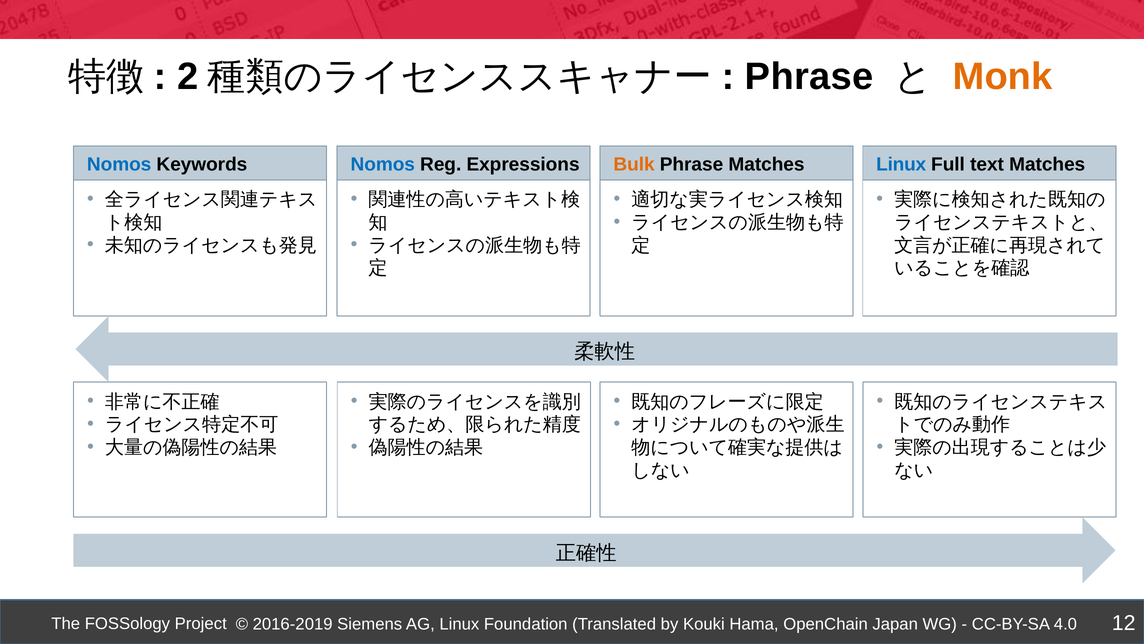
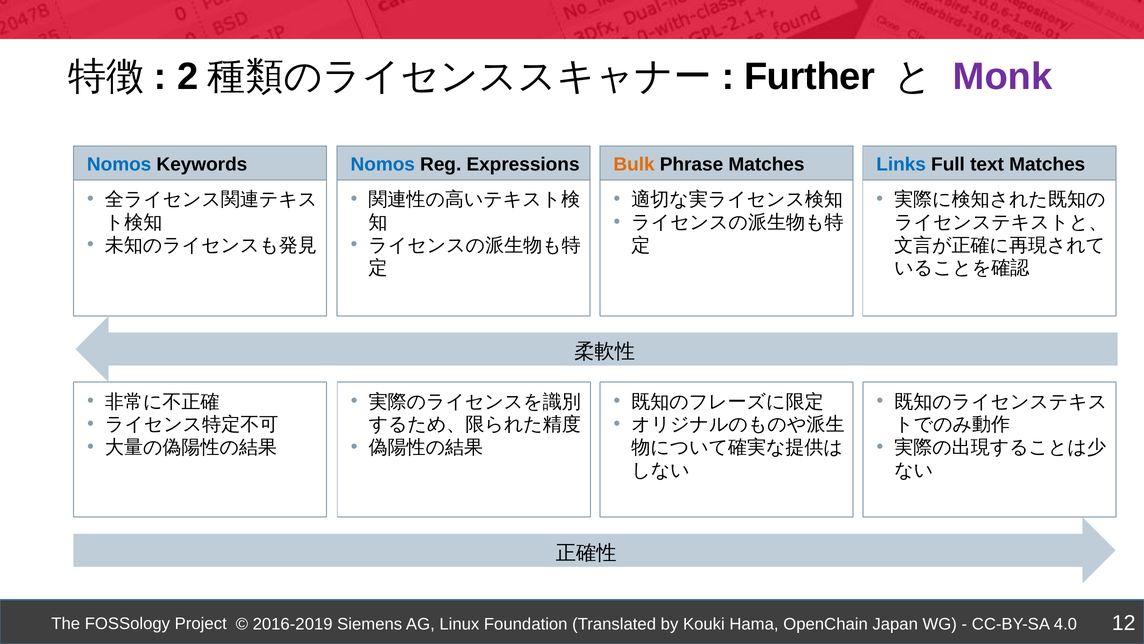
Phrase at (809, 77): Phrase -> Further
Monk colour: orange -> purple
Matches Linux: Linux -> Links
